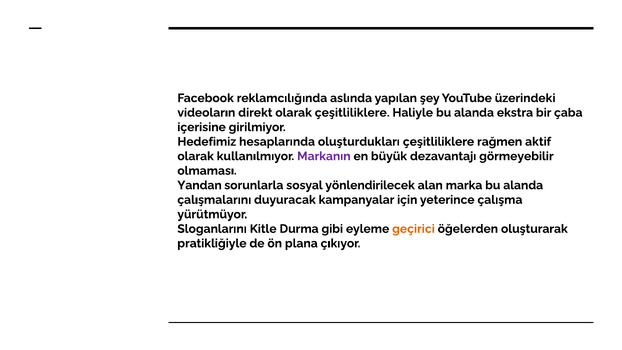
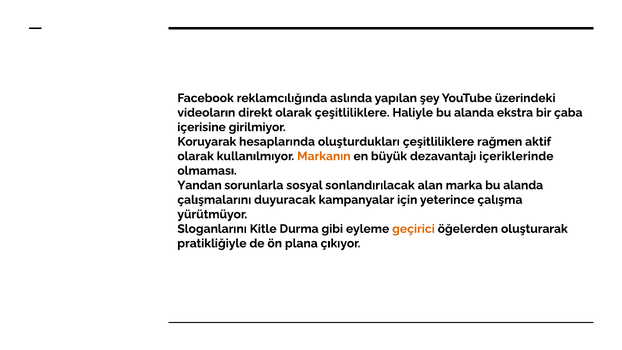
Hedefimiz: Hedefimiz -> Koruyarak
Markanın colour: purple -> orange
görmeyebilir: görmeyebilir -> içeriklerinde
yönlendirilecek: yönlendirilecek -> sonlandırılacak
